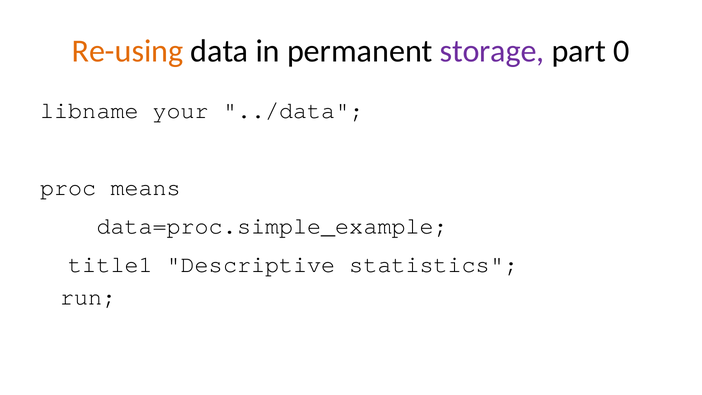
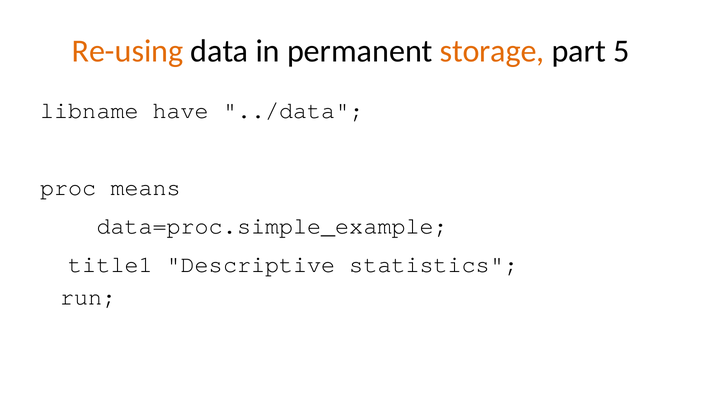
storage colour: purple -> orange
0: 0 -> 5
your: your -> have
